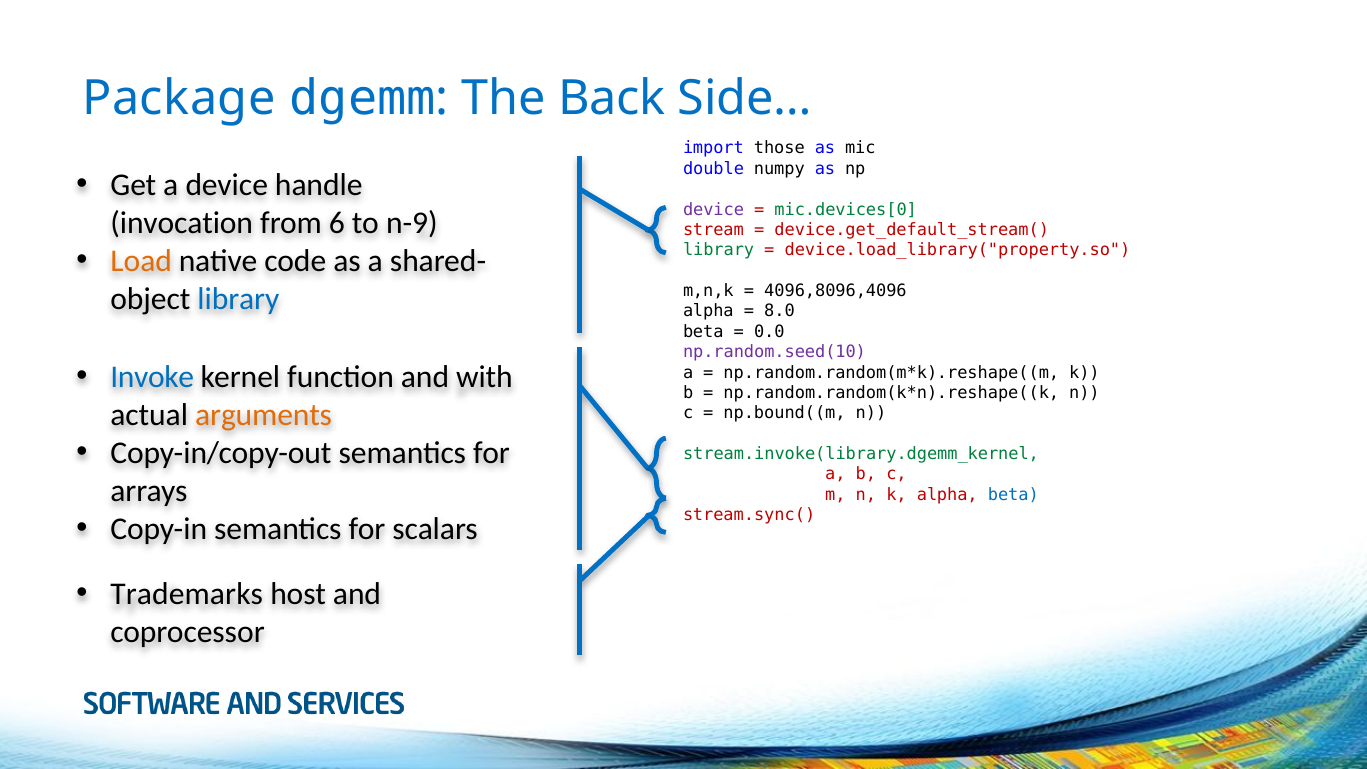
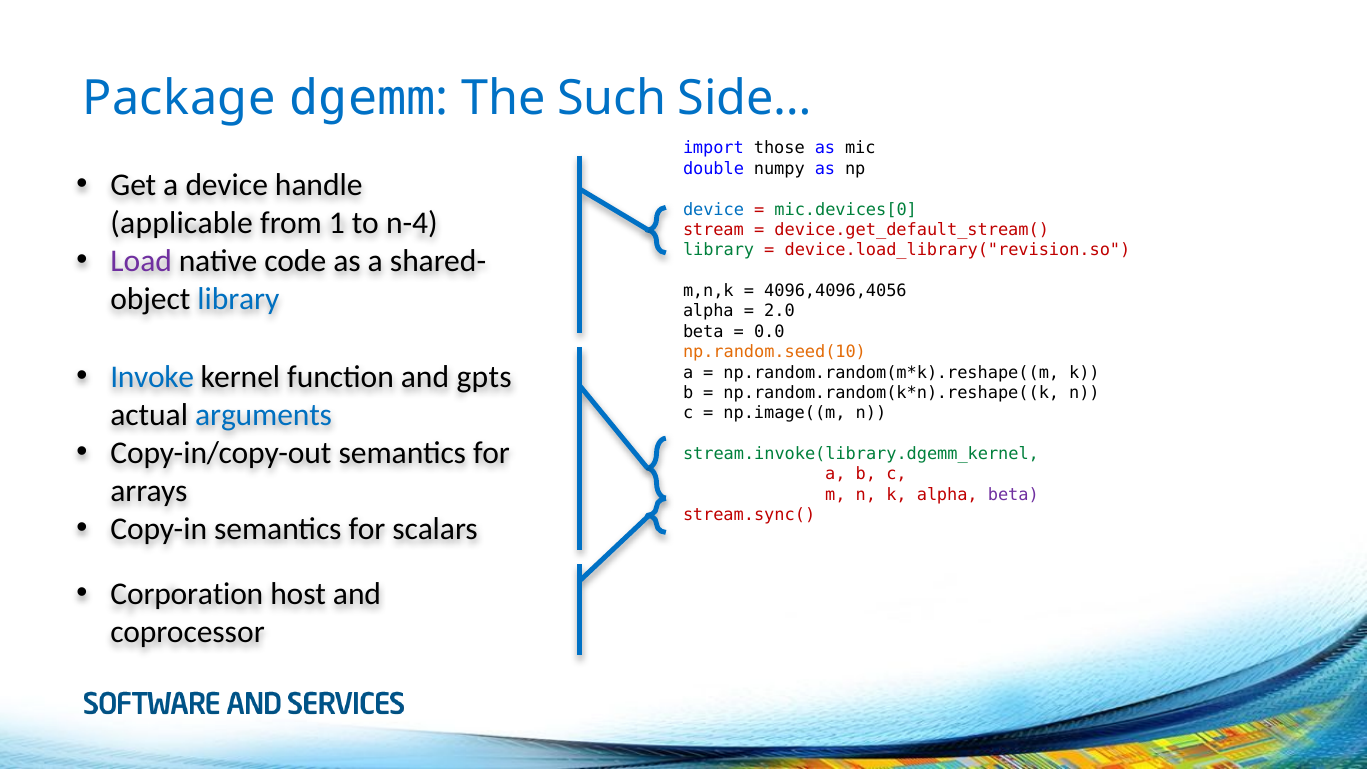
Back: Back -> Such
device at (714, 209) colour: purple -> blue
invocation: invocation -> applicable
from 6: 6 -> 1
n-9: n-9 -> n-4
device.load_library("property.so: device.load_library("property.so -> device.load_library("revision.so
Load colour: orange -> purple
4096,8096,4096: 4096,8096,4096 -> 4096,4096,4056
8.0: 8.0 -> 2.0
np.random.seed(10 colour: purple -> orange
with: with -> gpts
arguments colour: orange -> blue
np.bound((m: np.bound((m -> np.image((m
beta at (1013, 495) colour: blue -> purple
Trademarks: Trademarks -> Corporation
